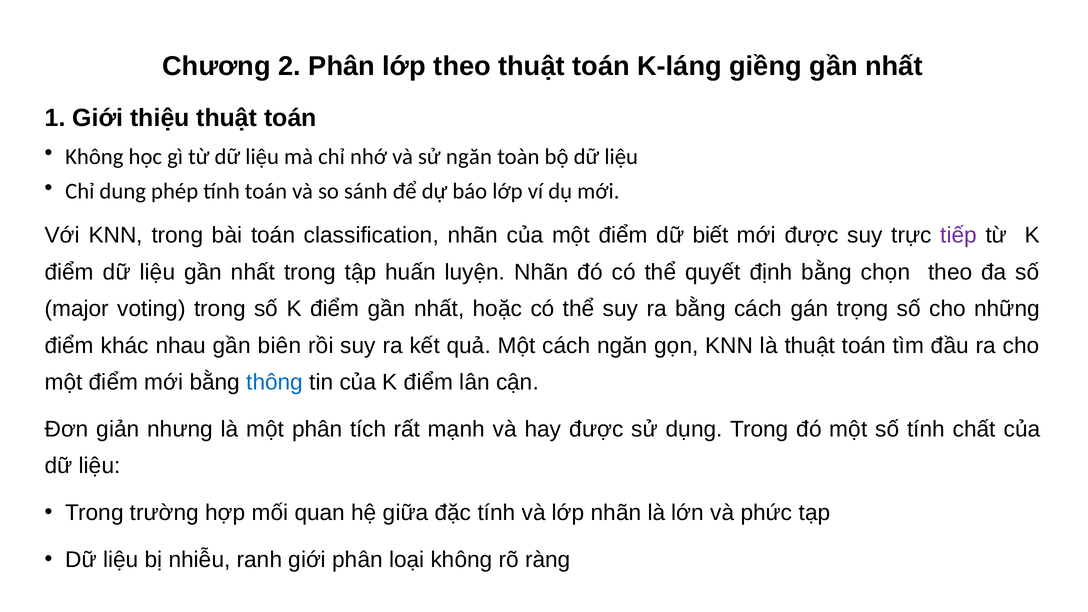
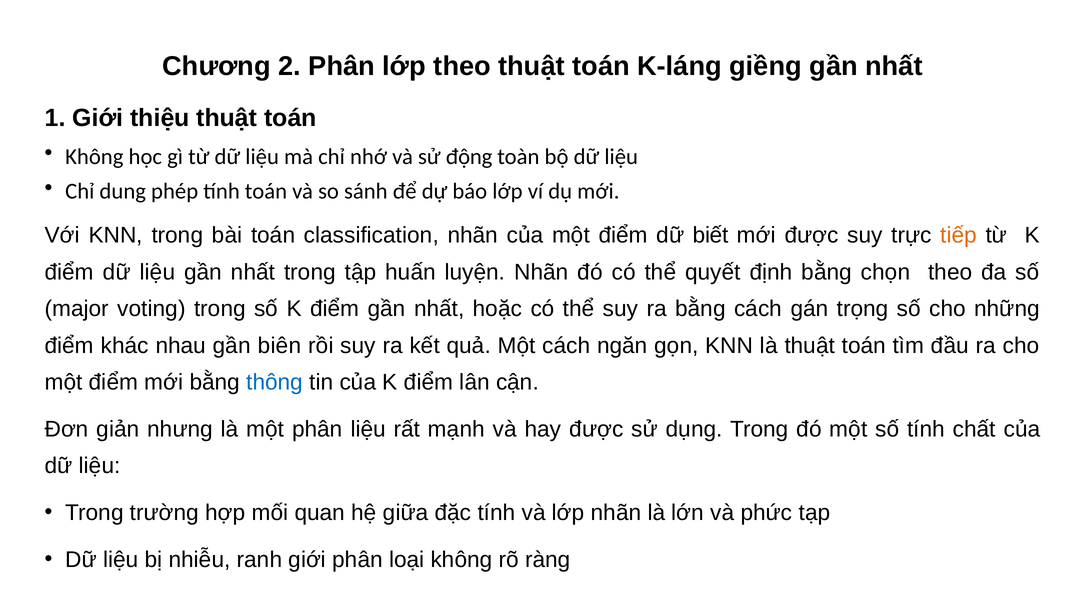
sử ngăn: ngăn -> động
tiếp colour: purple -> orange
phân tích: tích -> liệu
